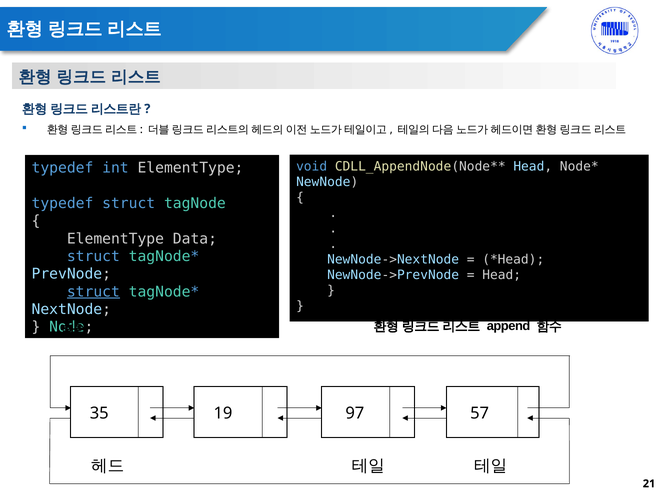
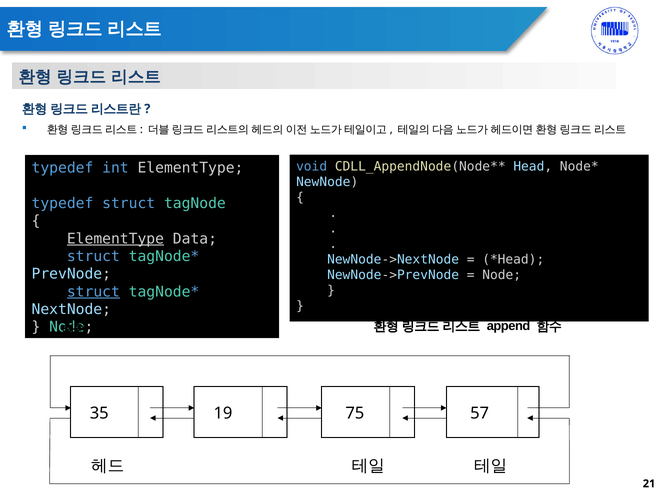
ElementType at (115, 238) underline: none -> present
Head at (502, 275): Head -> Node
97: 97 -> 75
